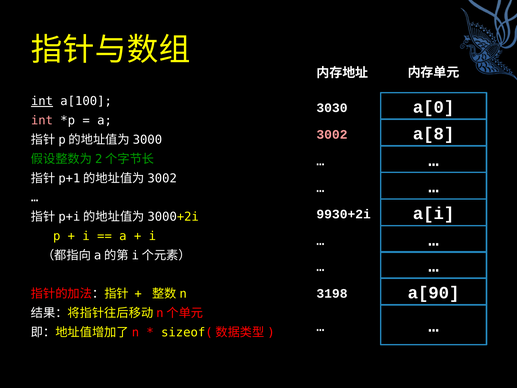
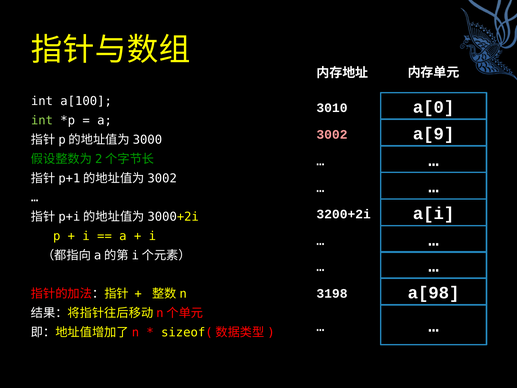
int at (42, 101) underline: present -> none
3030: 3030 -> 3010
int at (42, 120) colour: pink -> light green
a[8: a[8 -> a[9
9930+2i: 9930+2i -> 3200+2i
a[90: a[90 -> a[98
